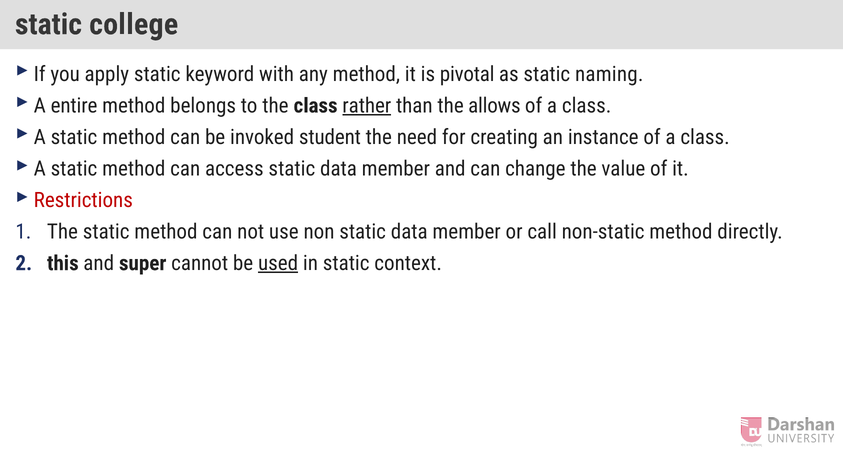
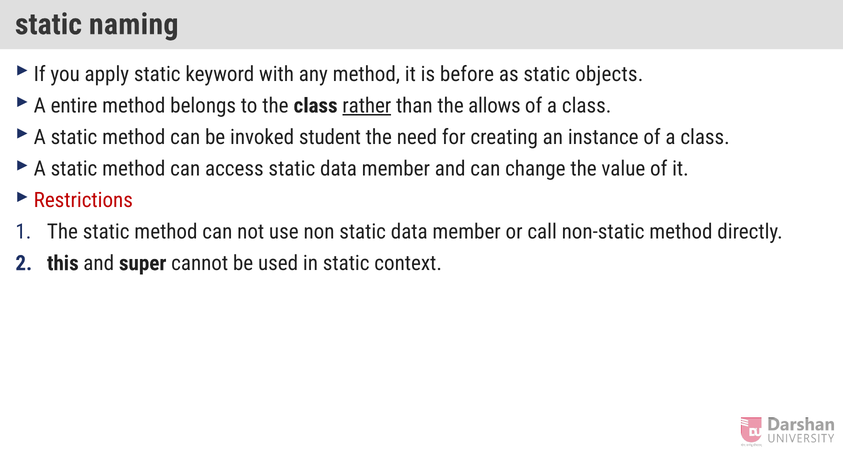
college: college -> naming
pivotal: pivotal -> before
naming: naming -> objects
used underline: present -> none
